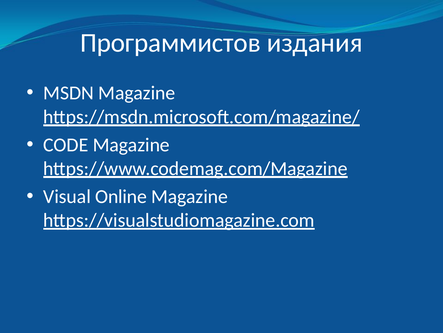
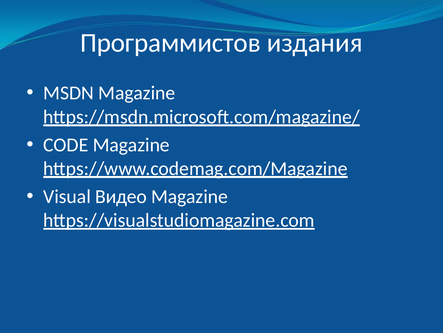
Online: Online -> Видео
